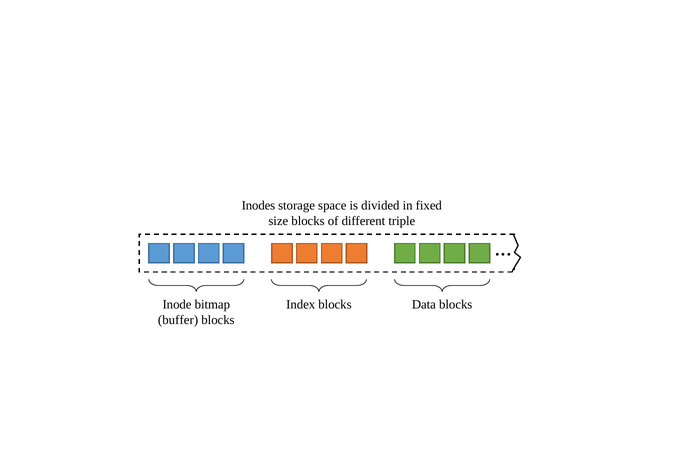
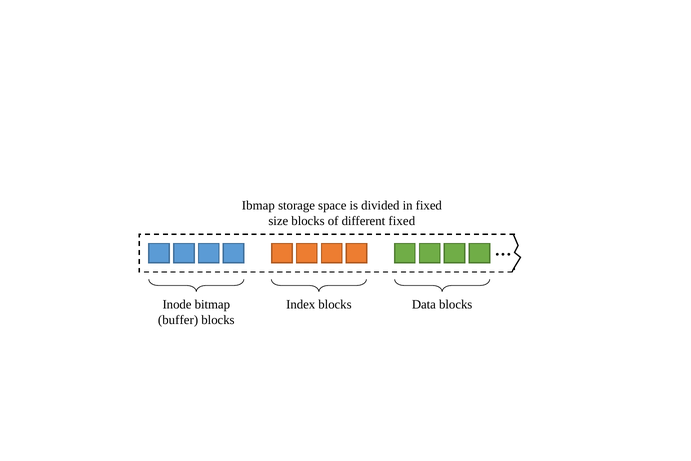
Inodes: Inodes -> Ibmap
different triple: triple -> fixed
